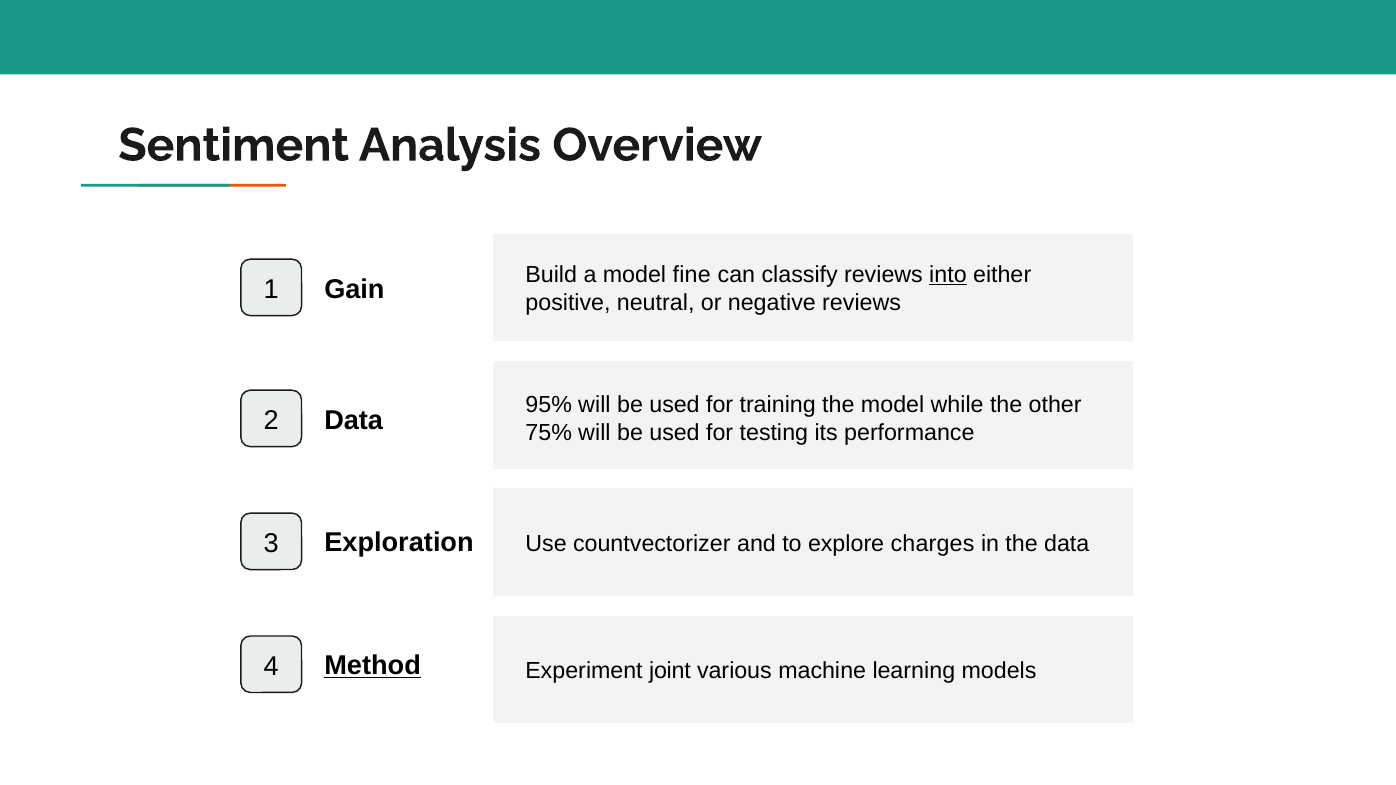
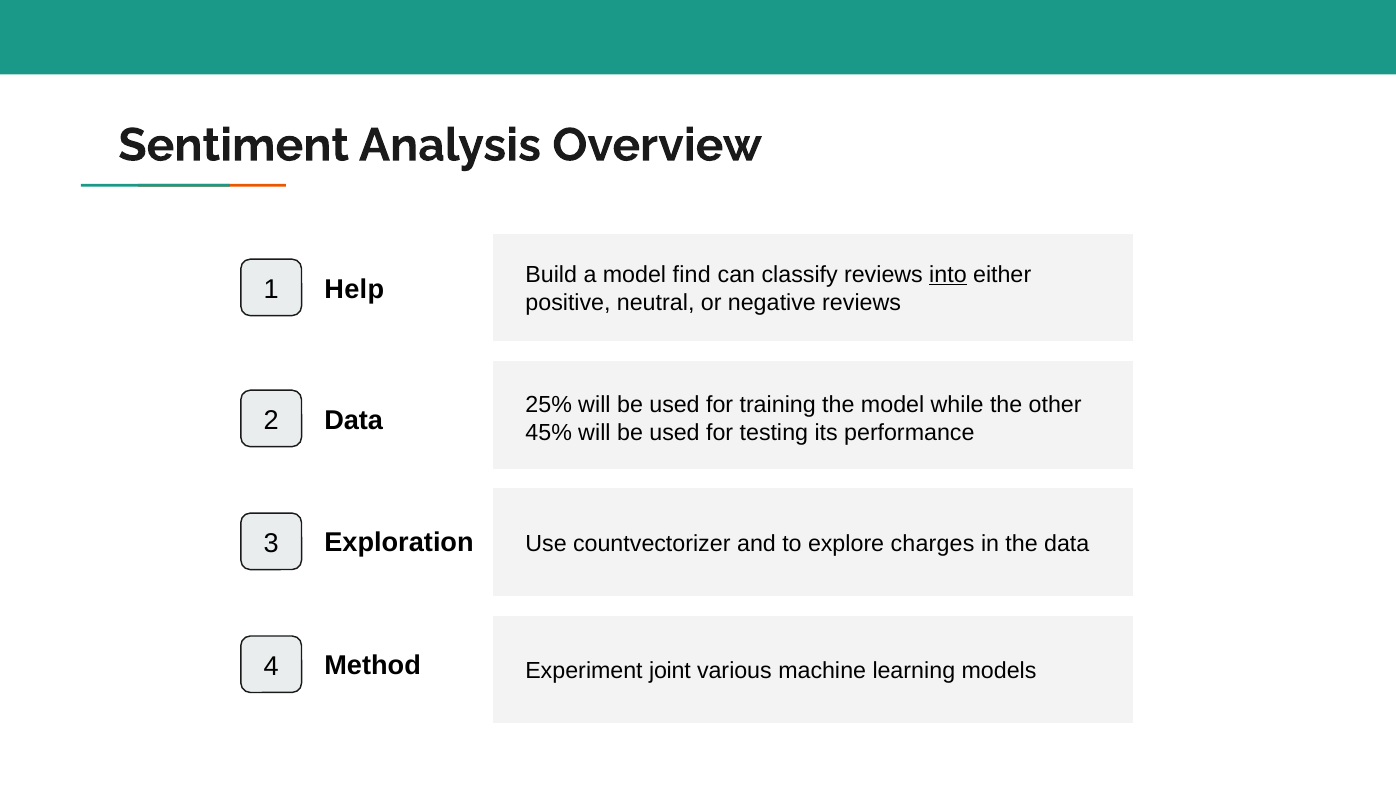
fine: fine -> find
Gain: Gain -> Help
95%: 95% -> 25%
75%: 75% -> 45%
Method underline: present -> none
